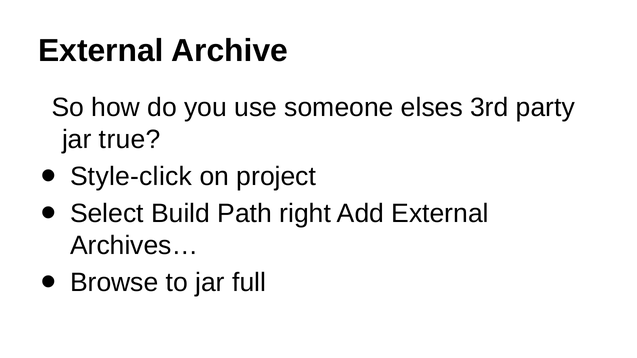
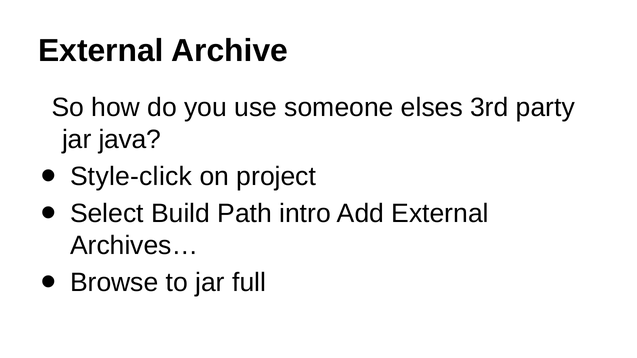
true: true -> java
right: right -> intro
